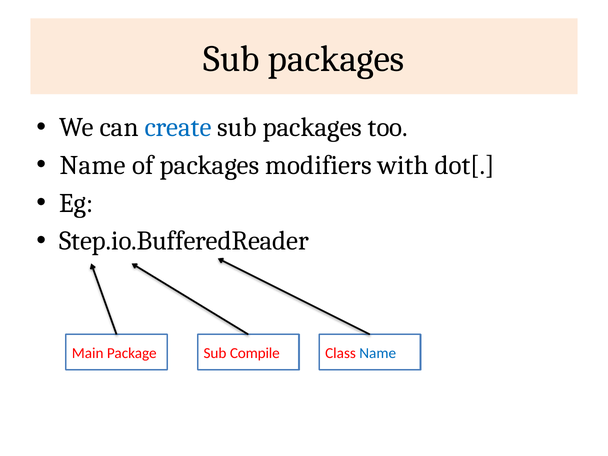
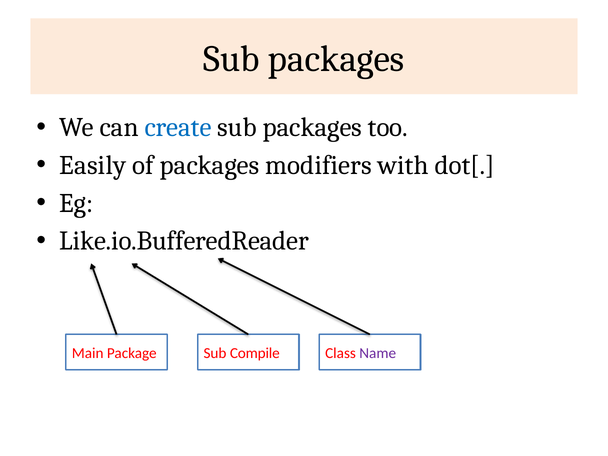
Name at (93, 165): Name -> Easily
Step.io.BufferedReader: Step.io.BufferedReader -> Like.io.BufferedReader
Name at (378, 353) colour: blue -> purple
